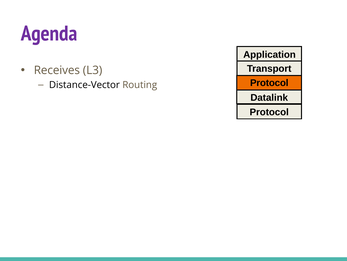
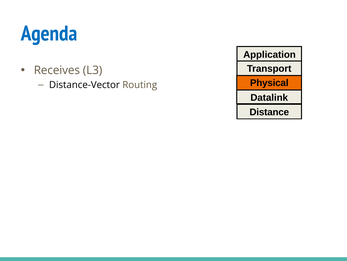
Agenda colour: purple -> blue
Protocol at (269, 83): Protocol -> Physical
Protocol at (269, 112): Protocol -> Distance
